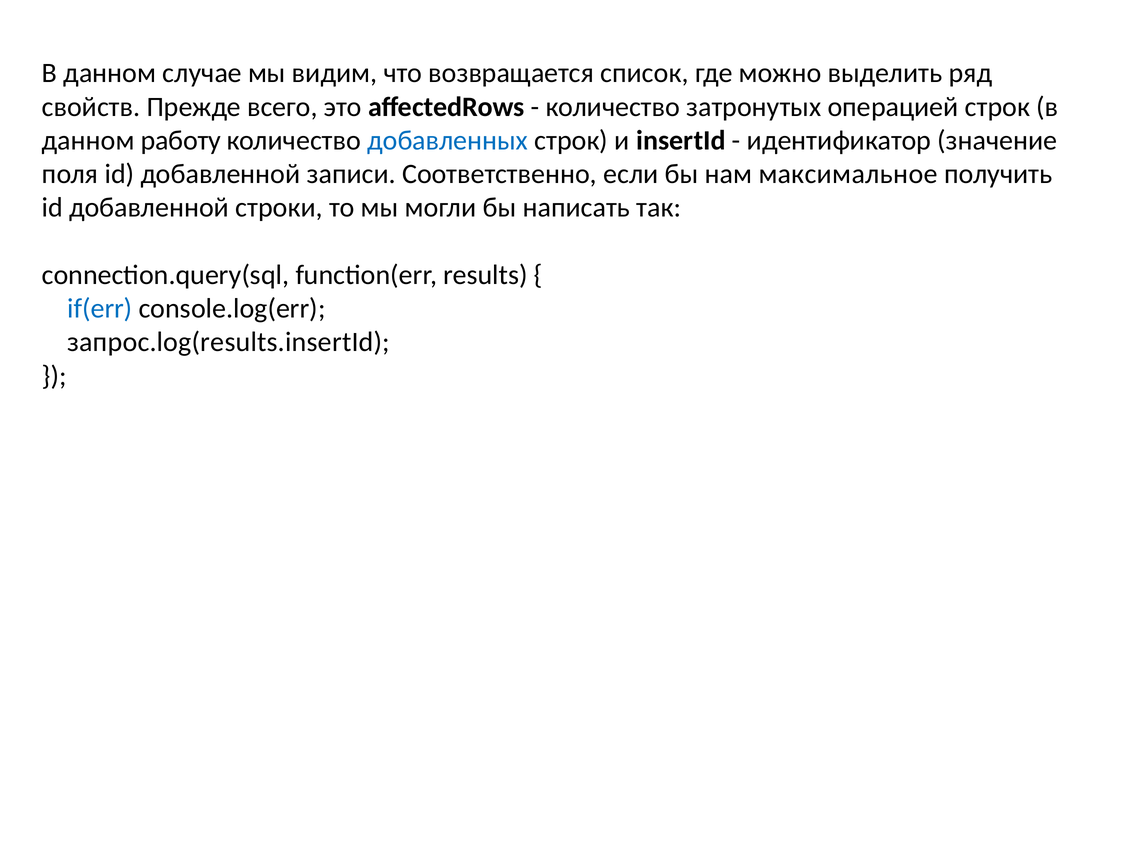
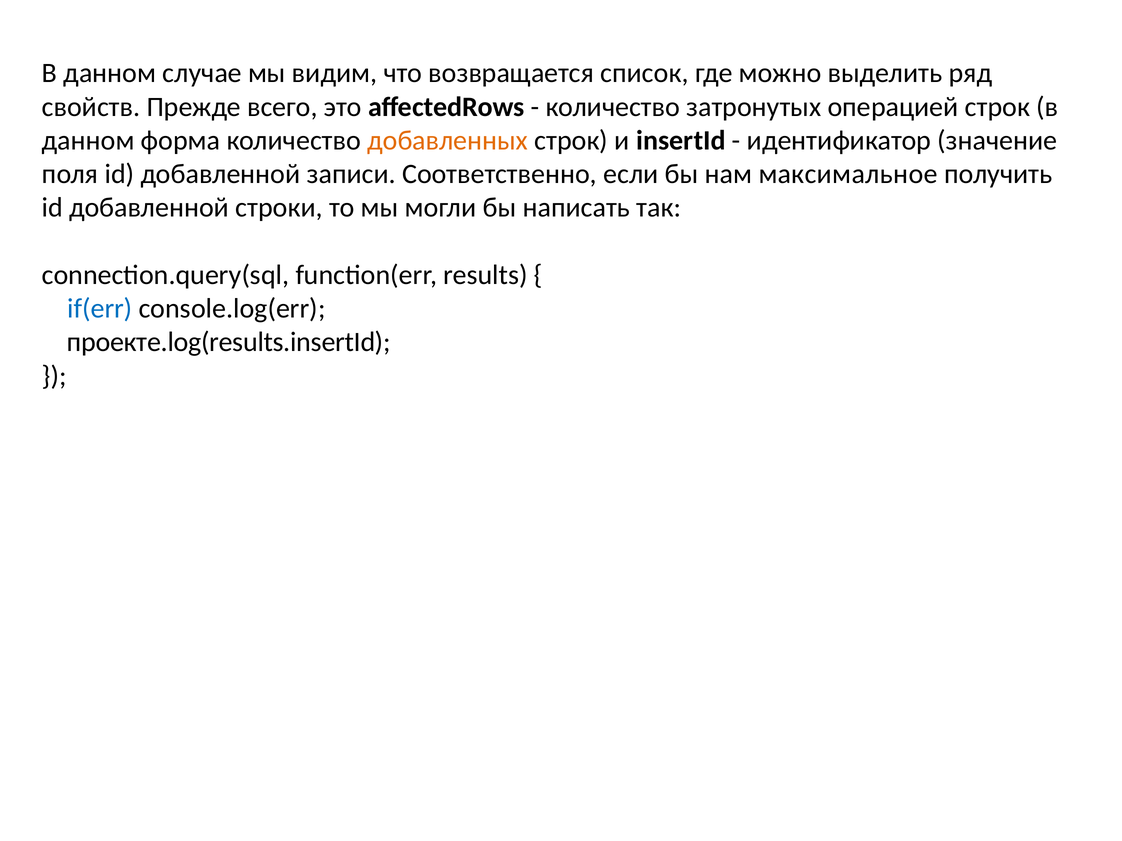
работу: работу -> форма
добавленных colour: blue -> orange
запрос.log(results.insertId: запрос.log(results.insertId -> проекте.log(results.insertId
